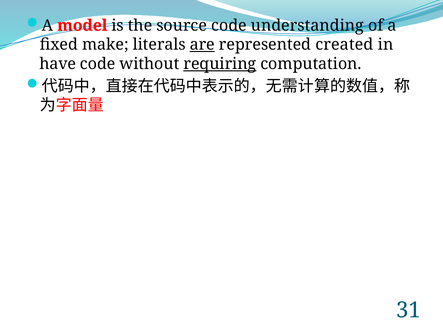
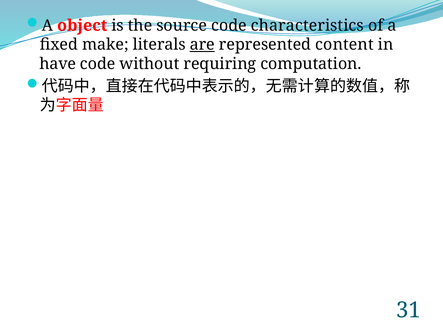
model: model -> object
understanding: understanding -> characteristics
created: created -> content
requiring underline: present -> none
